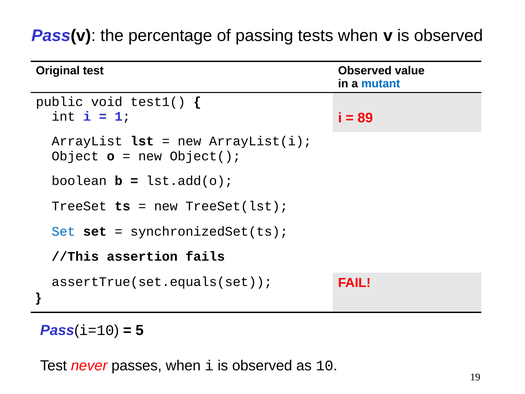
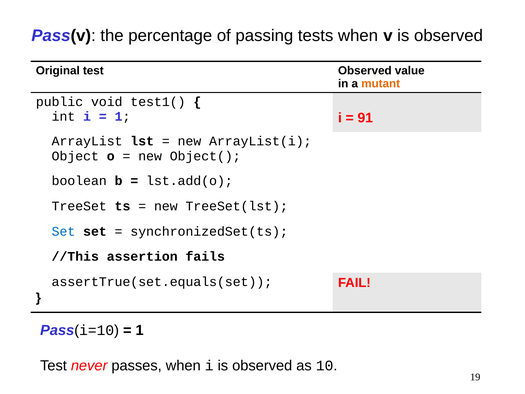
mutant colour: blue -> orange
89: 89 -> 91
5 at (140, 330): 5 -> 1
